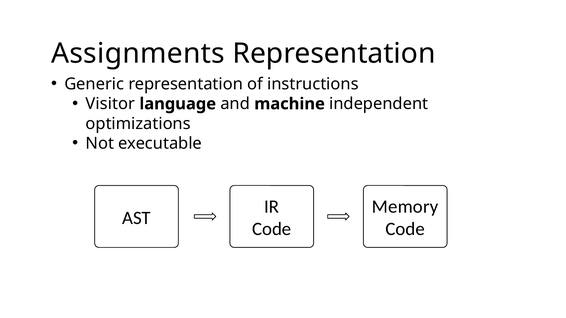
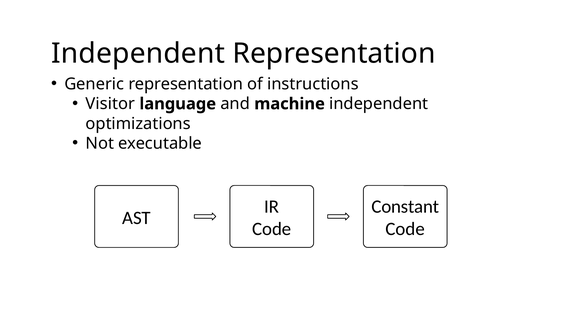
Assignments at (138, 53): Assignments -> Independent
Memory: Memory -> Constant
